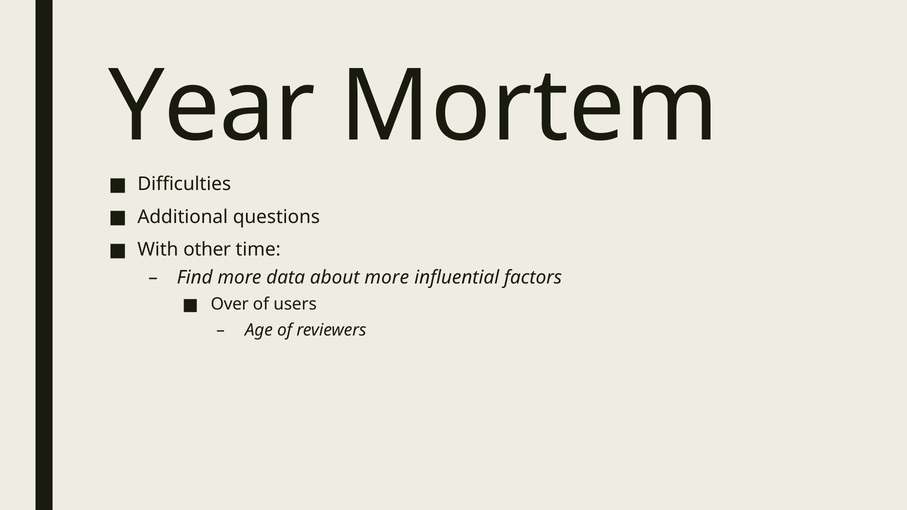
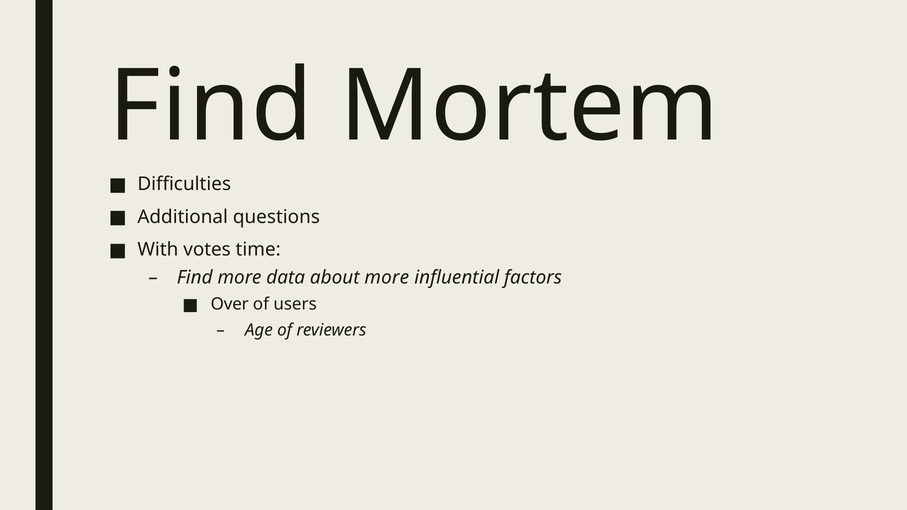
Year at (212, 107): Year -> Find
other: other -> votes
